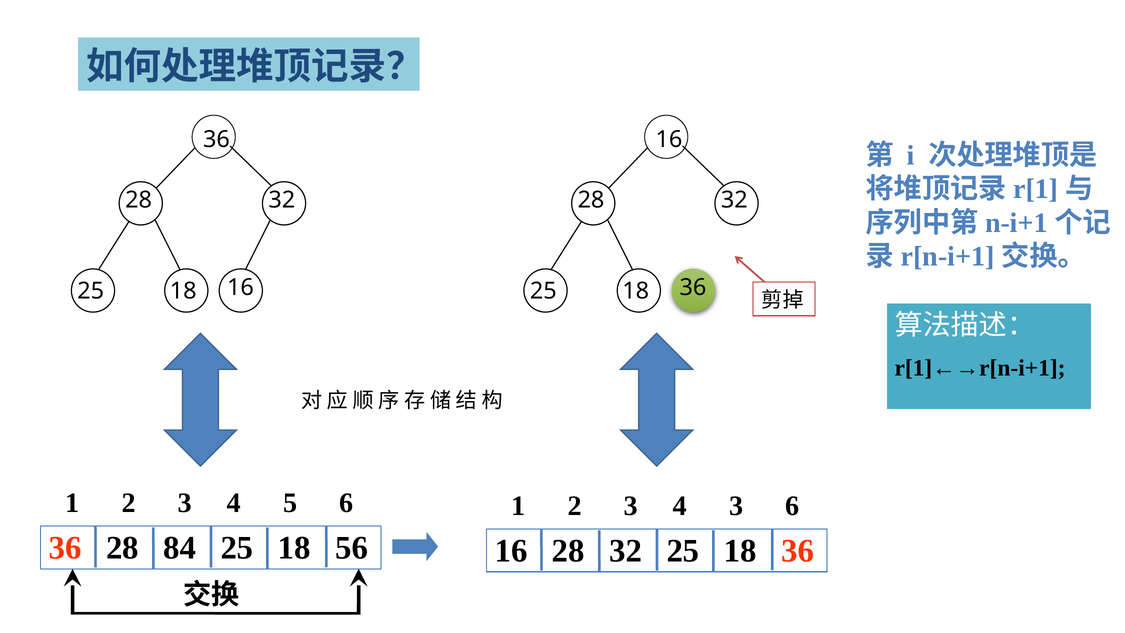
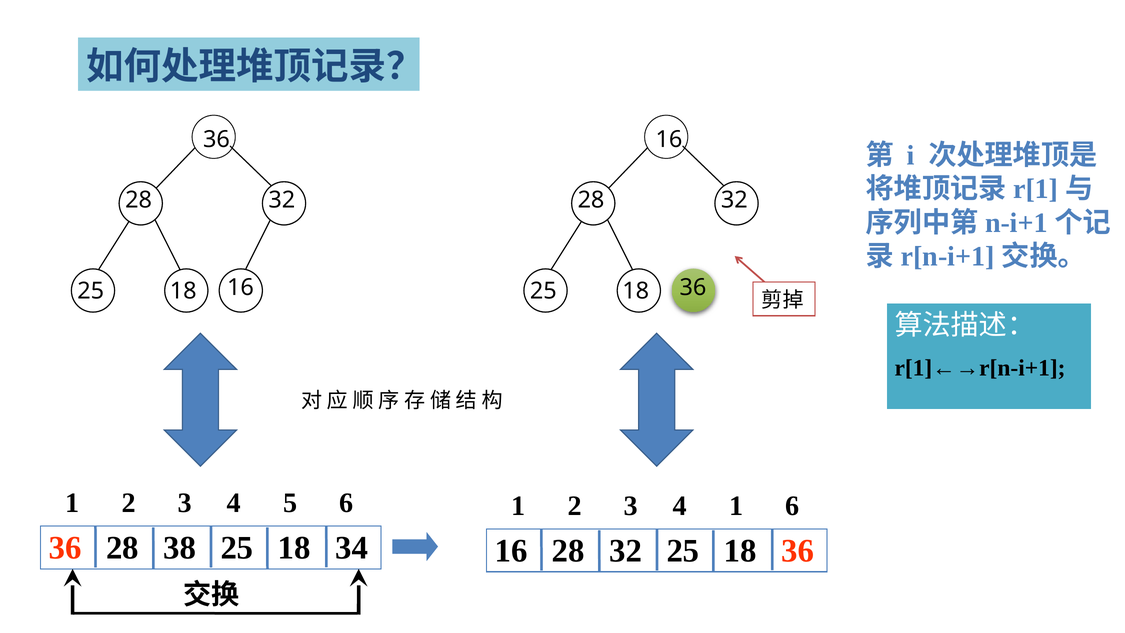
4 3: 3 -> 1
84: 84 -> 38
56: 56 -> 34
